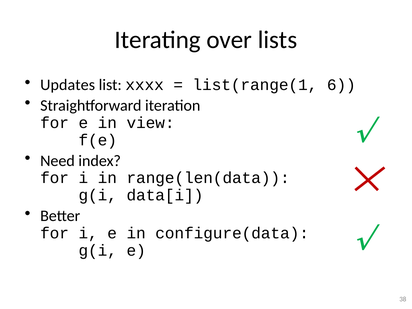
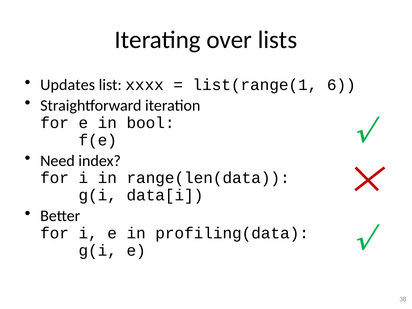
view: view -> bool
configure(data: configure(data -> profiling(data
